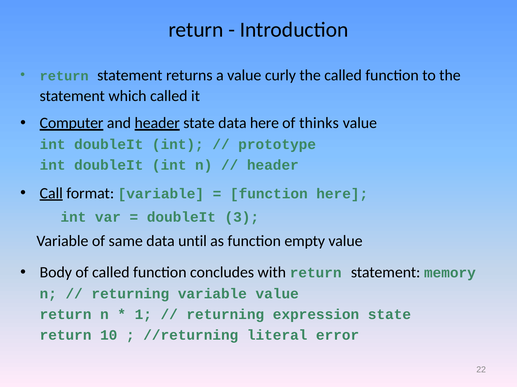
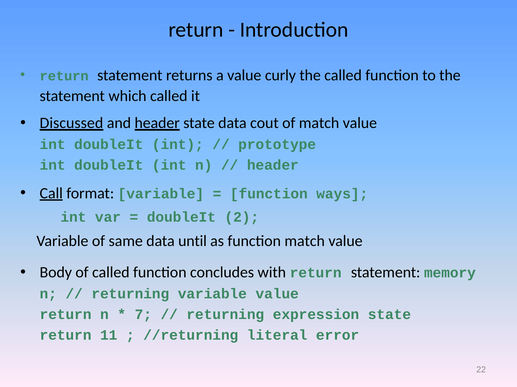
Computer: Computer -> Discussed
data here: here -> cout
of thinks: thinks -> match
function here: here -> ways
3: 3 -> 2
function empty: empty -> match
1: 1 -> 7
10: 10 -> 11
